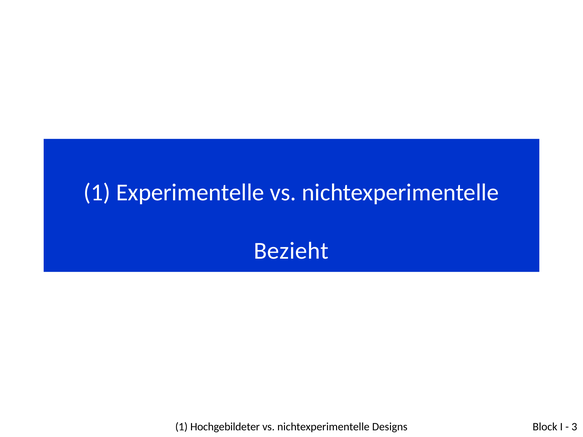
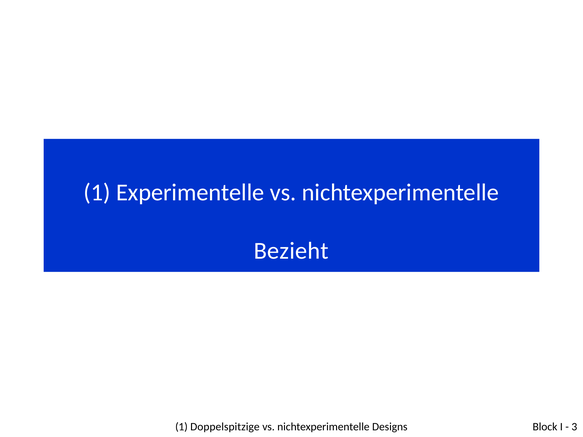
Hochgebildeter: Hochgebildeter -> Doppelspitzige
